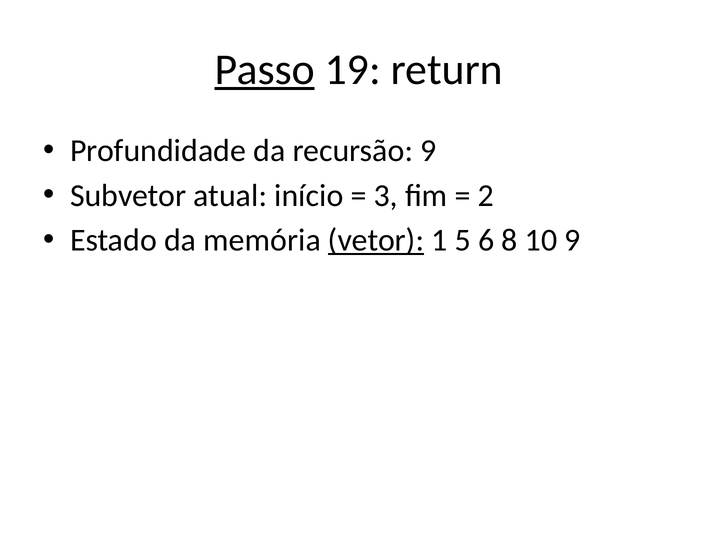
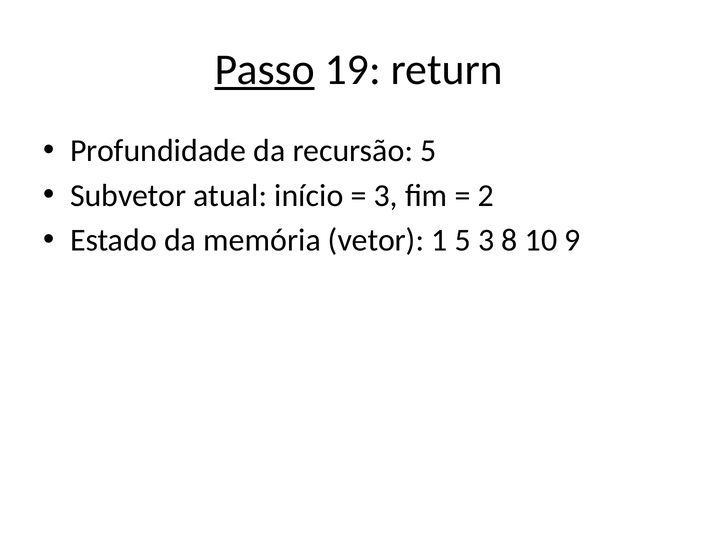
recursão 9: 9 -> 5
vetor underline: present -> none
5 6: 6 -> 3
